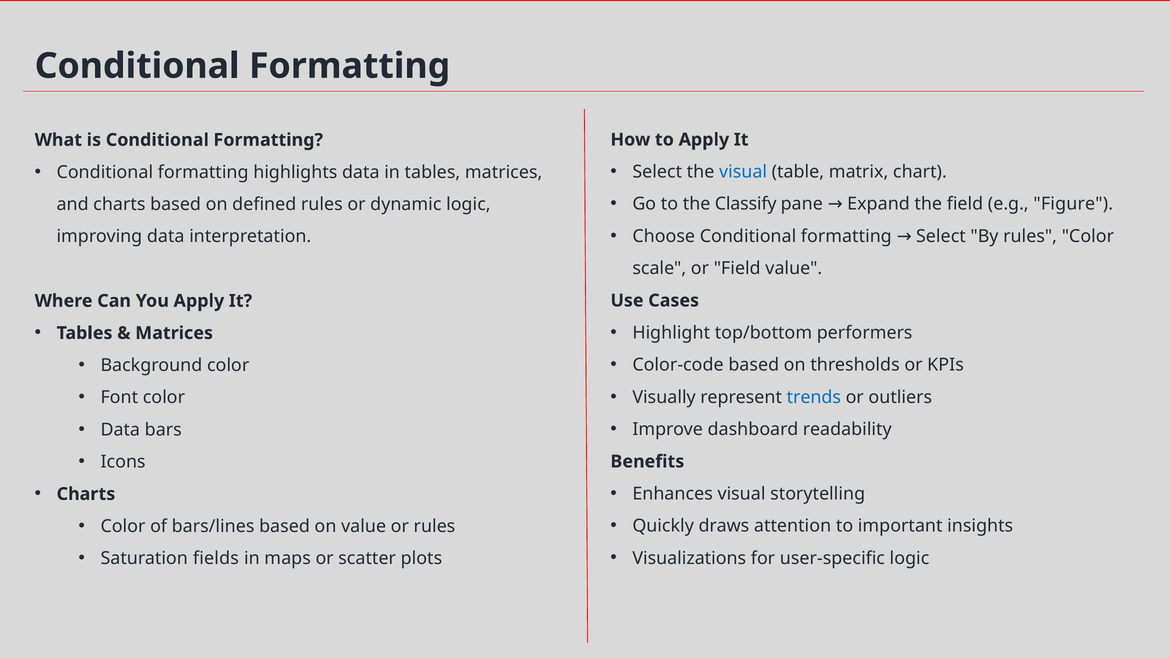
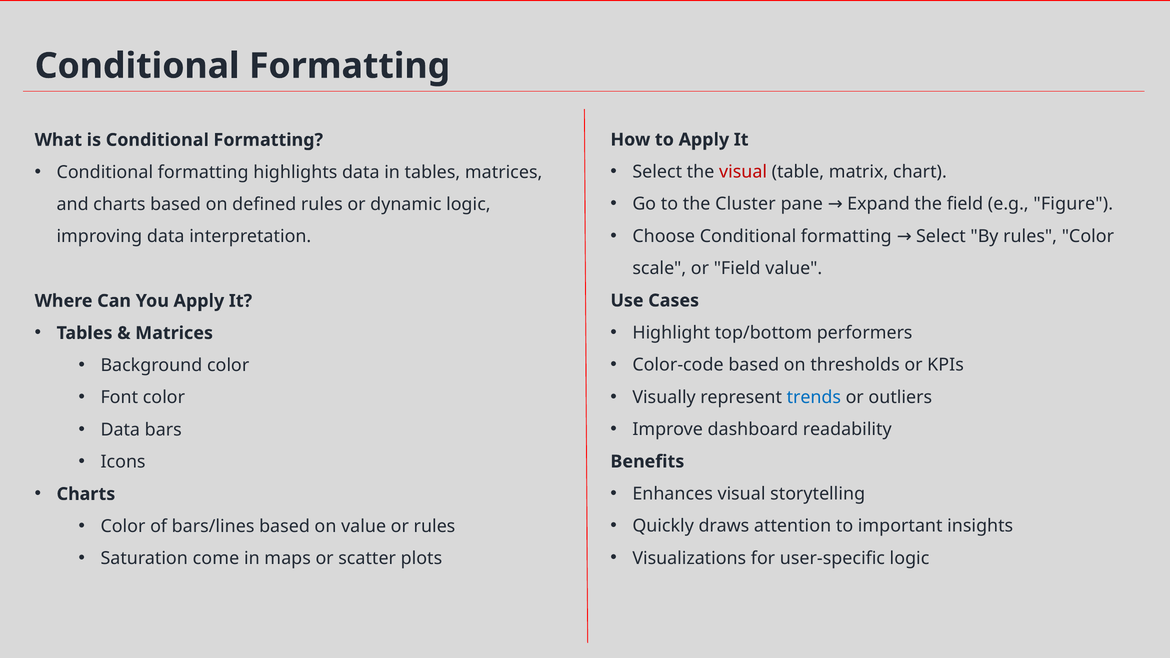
visual at (743, 172) colour: blue -> red
Classify: Classify -> Cluster
fields: fields -> come
